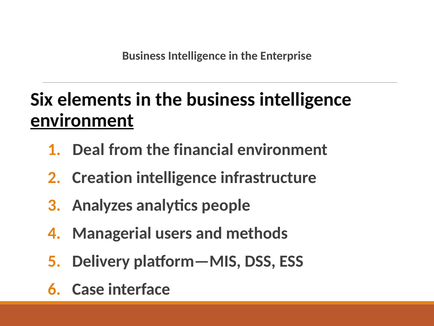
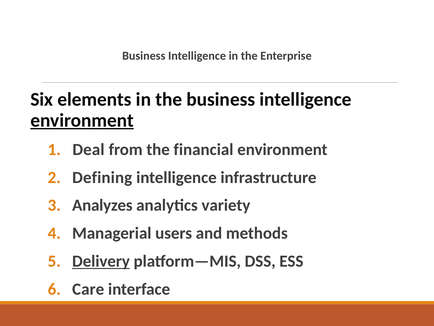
Creation: Creation -> Defining
people: people -> variety
Delivery underline: none -> present
Case: Case -> Care
